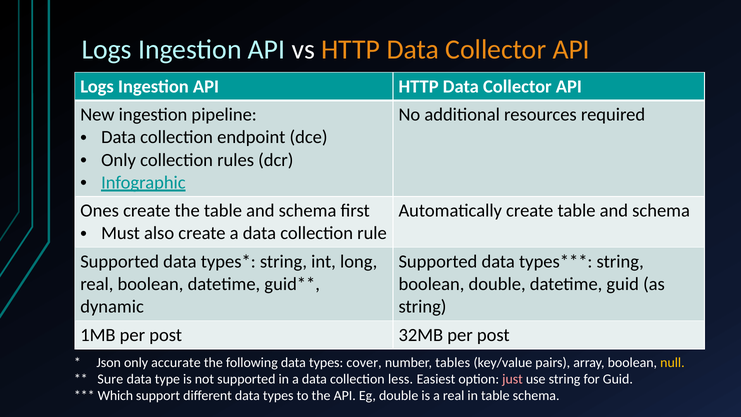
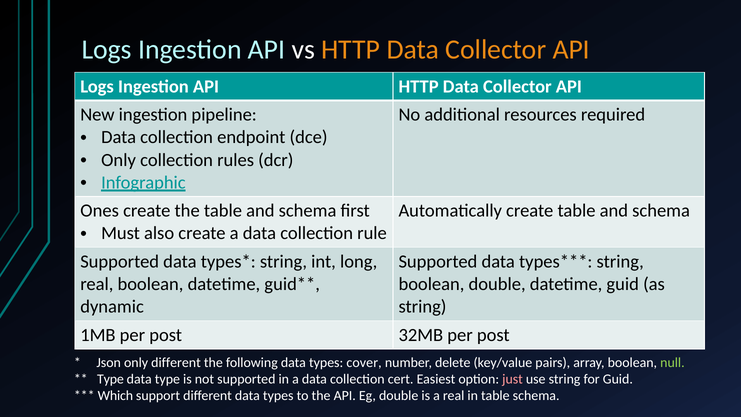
only accurate: accurate -> different
tables: tables -> delete
null colour: yellow -> light green
Sure at (110, 379): Sure -> Type
less: less -> cert
